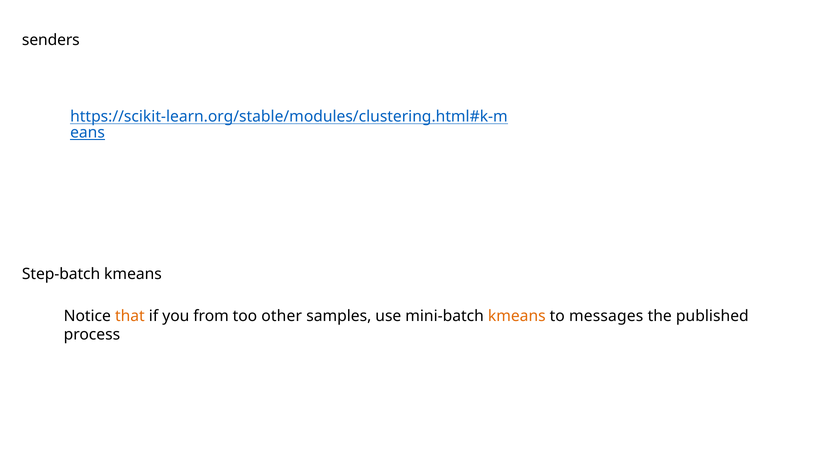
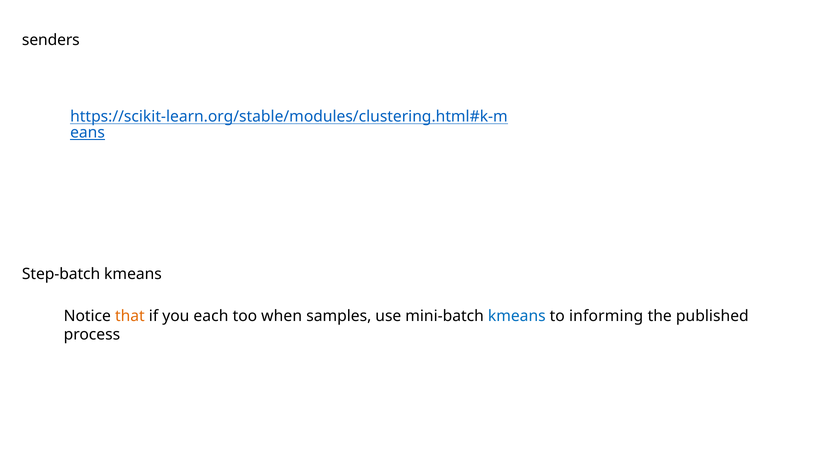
from: from -> each
other: other -> when
kmeans at (517, 316) colour: orange -> blue
messages: messages -> informing
